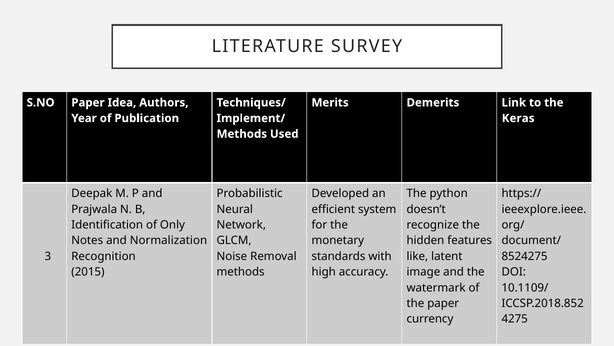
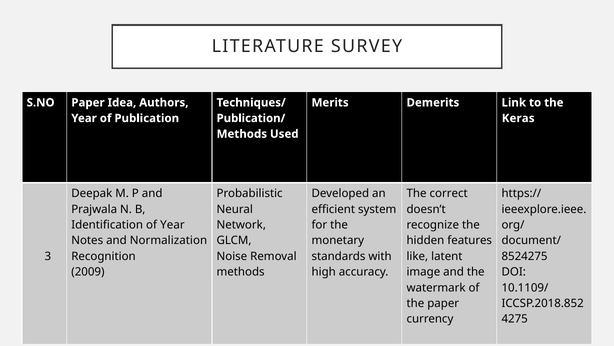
Implement/: Implement/ -> Publication/
python: python -> correct
of Only: Only -> Year
2015: 2015 -> 2009
